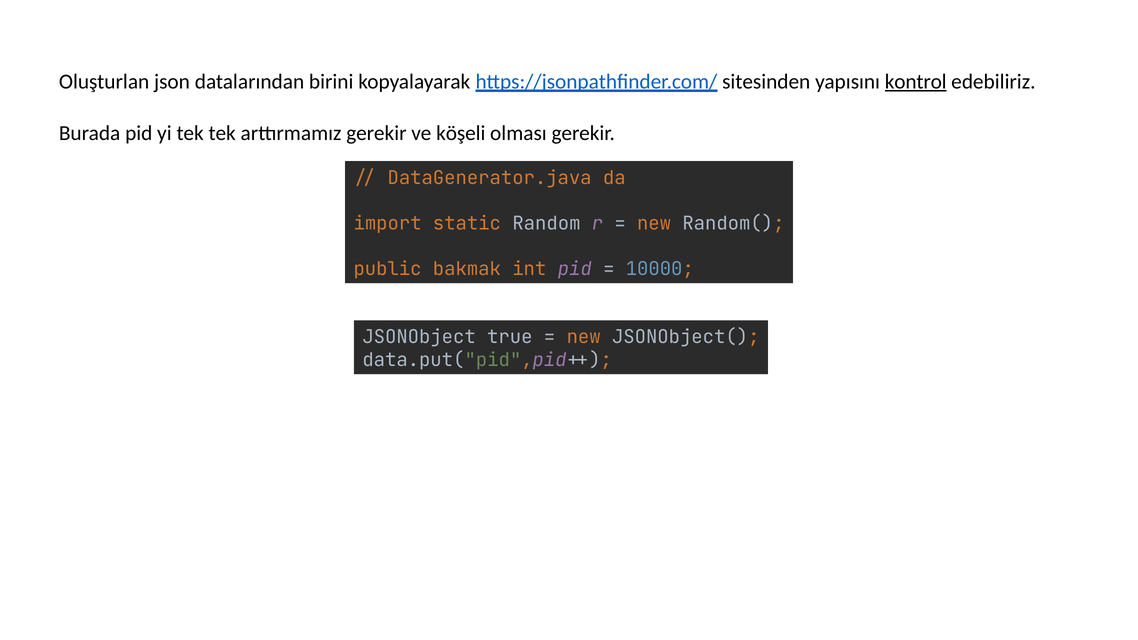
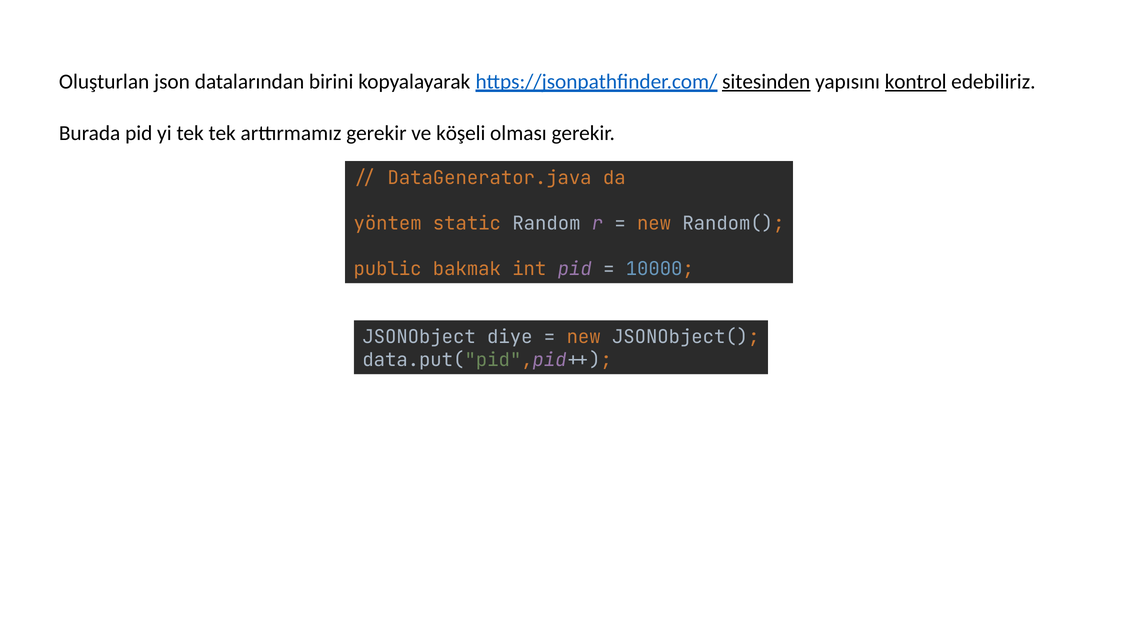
sitesinden underline: none -> present
import: import -> yöntem
true: true -> diye
